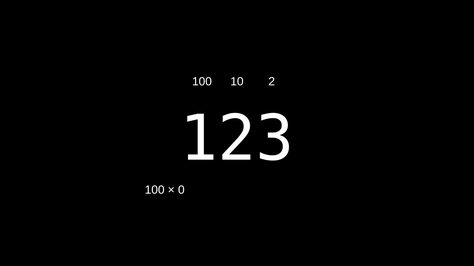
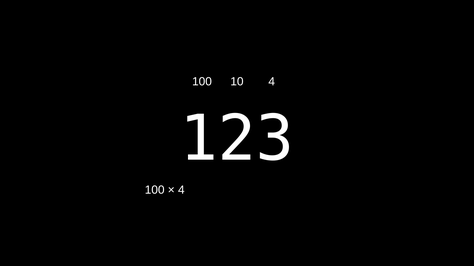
10 2: 2 -> 4
0 at (181, 190): 0 -> 4
